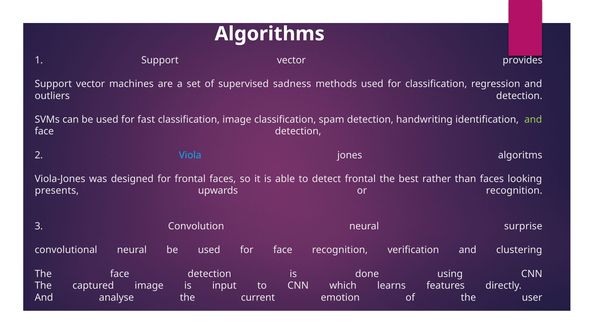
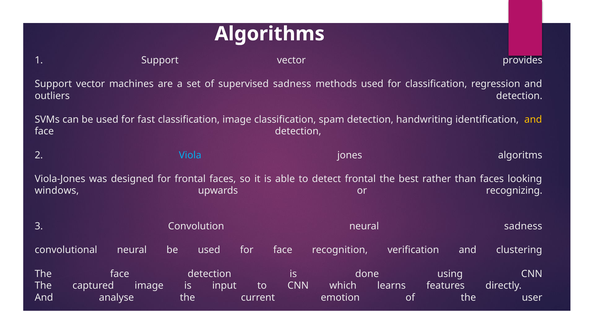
and at (533, 120) colour: light green -> yellow
presents: presents -> windows
or recognition: recognition -> recognizing
neural surprise: surprise -> sadness
